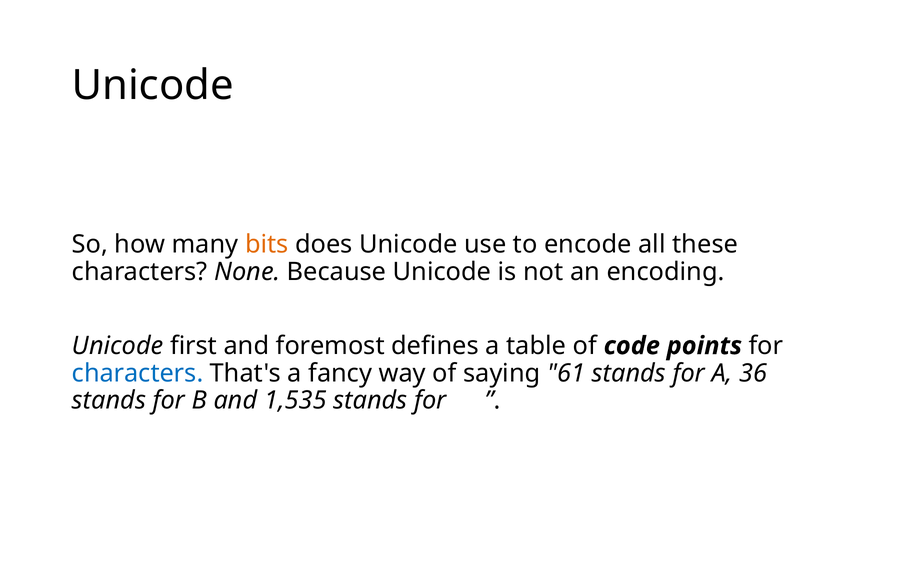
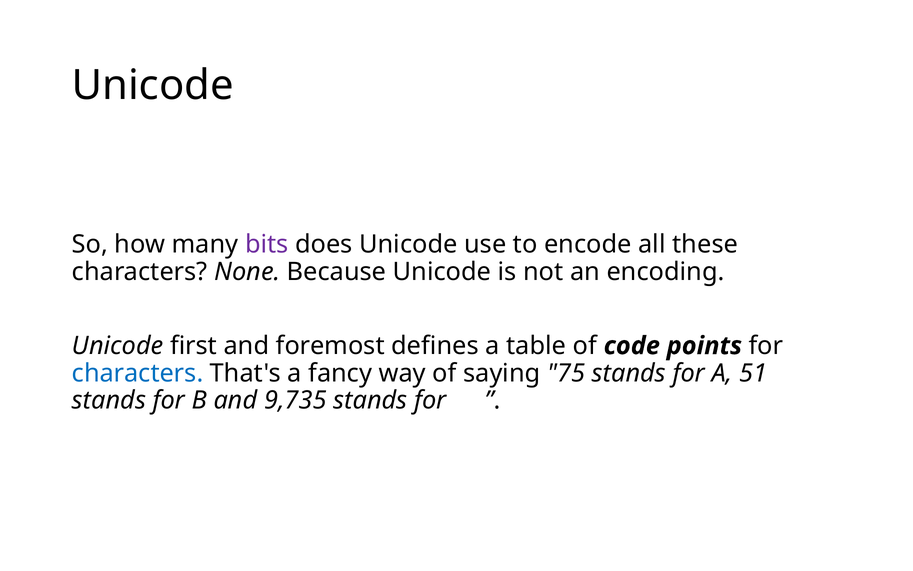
bits colour: orange -> purple
61: 61 -> 75
36: 36 -> 51
1,535: 1,535 -> 9,735
